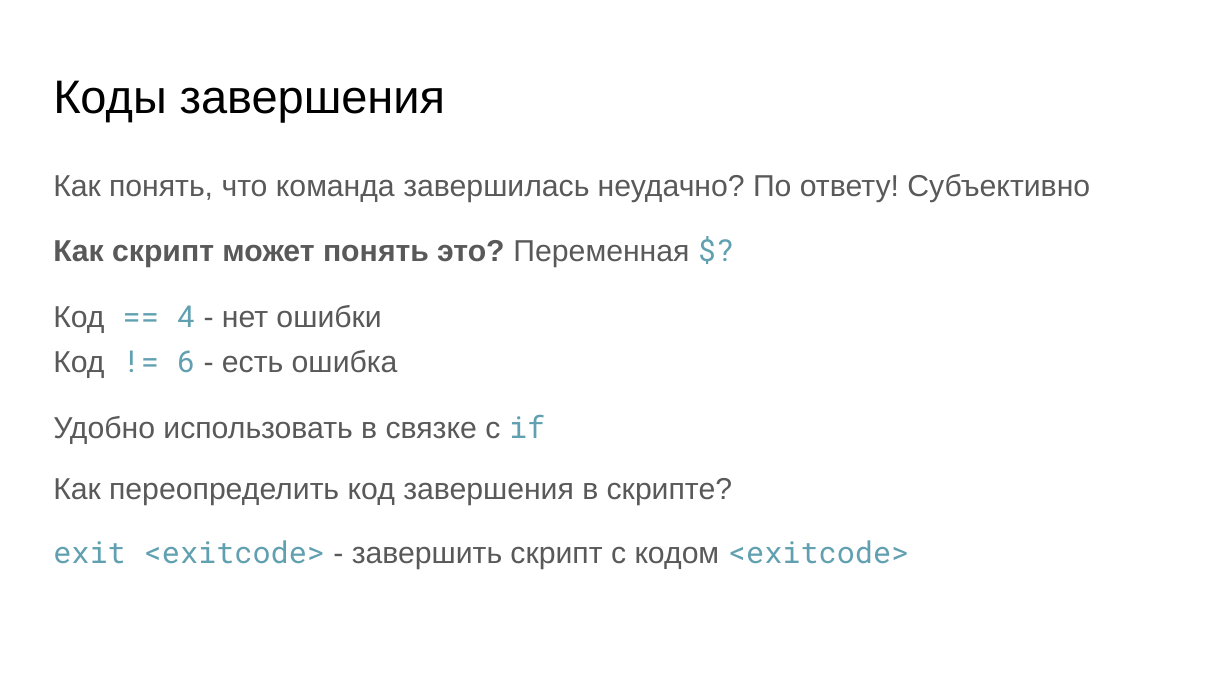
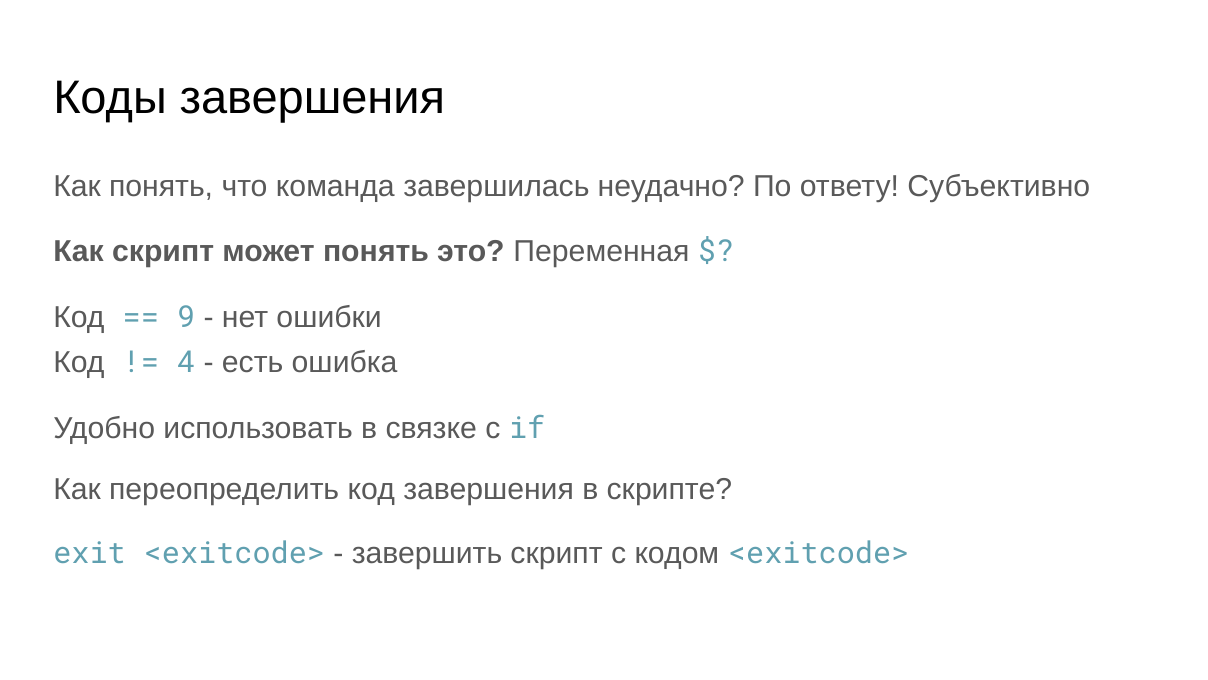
4: 4 -> 9
6: 6 -> 4
